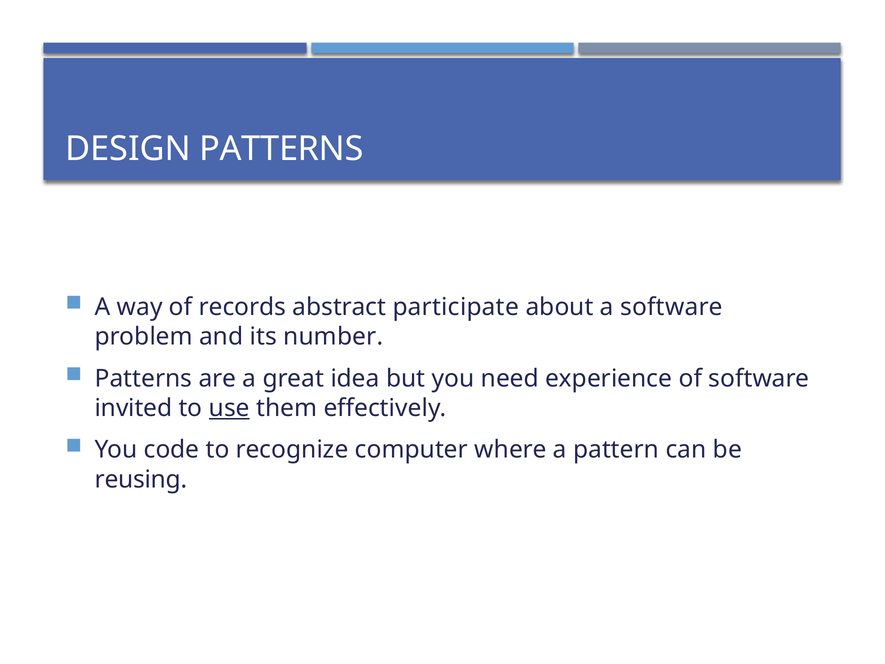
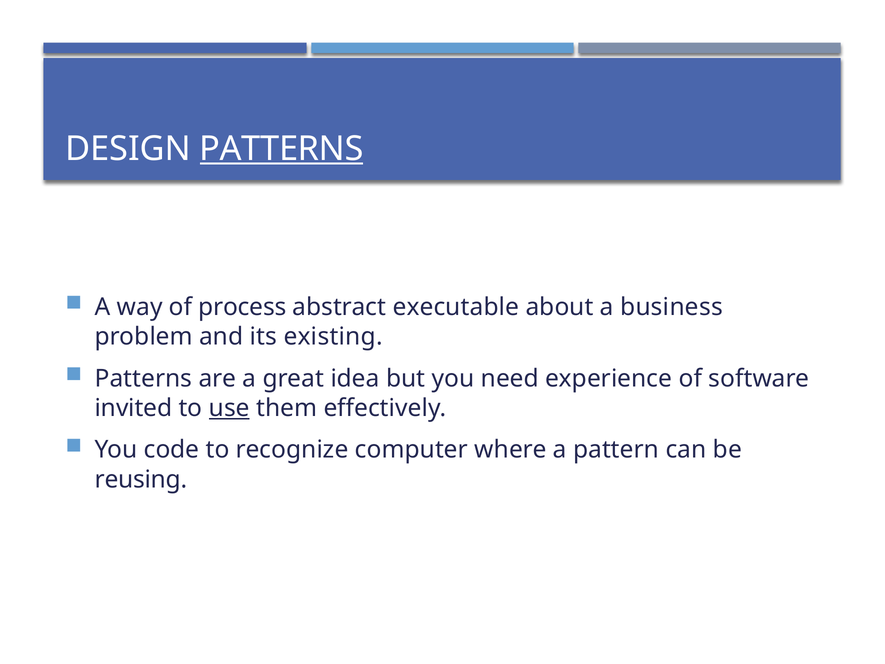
PATTERNS at (281, 149) underline: none -> present
records: records -> process
participate: participate -> executable
a software: software -> business
number: number -> existing
